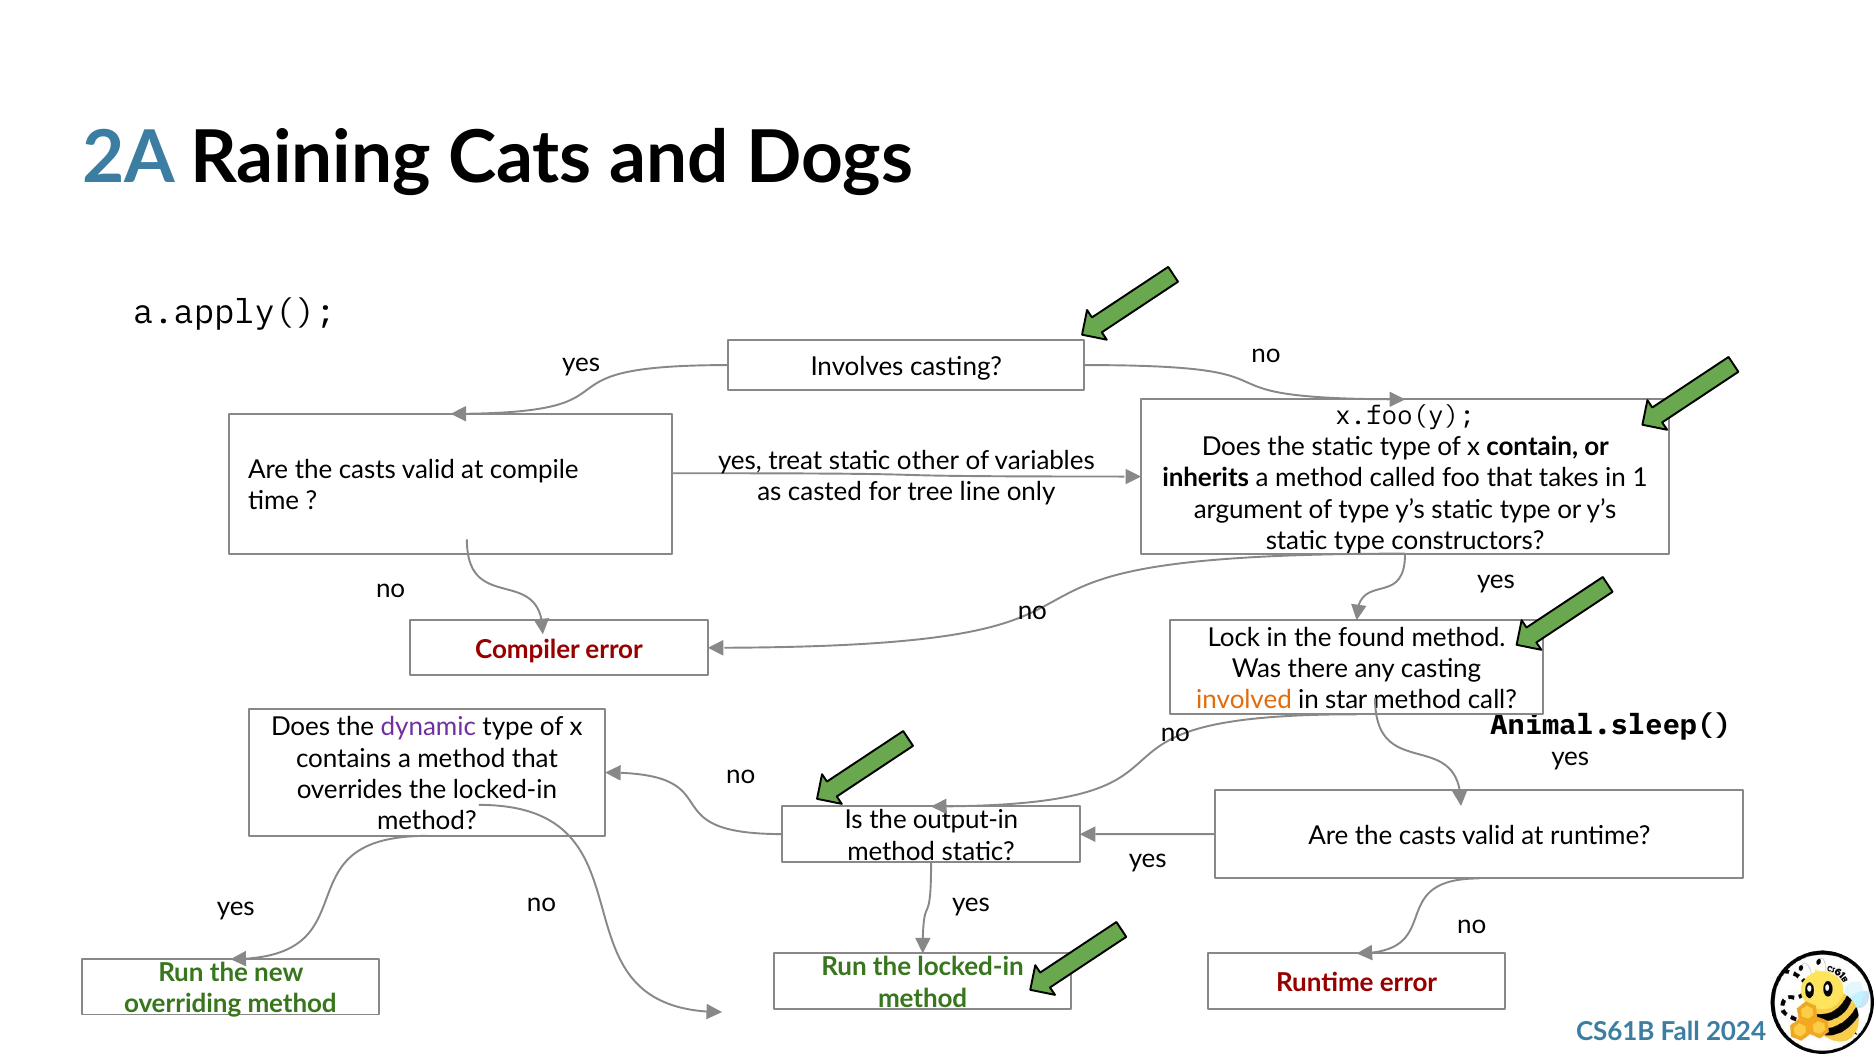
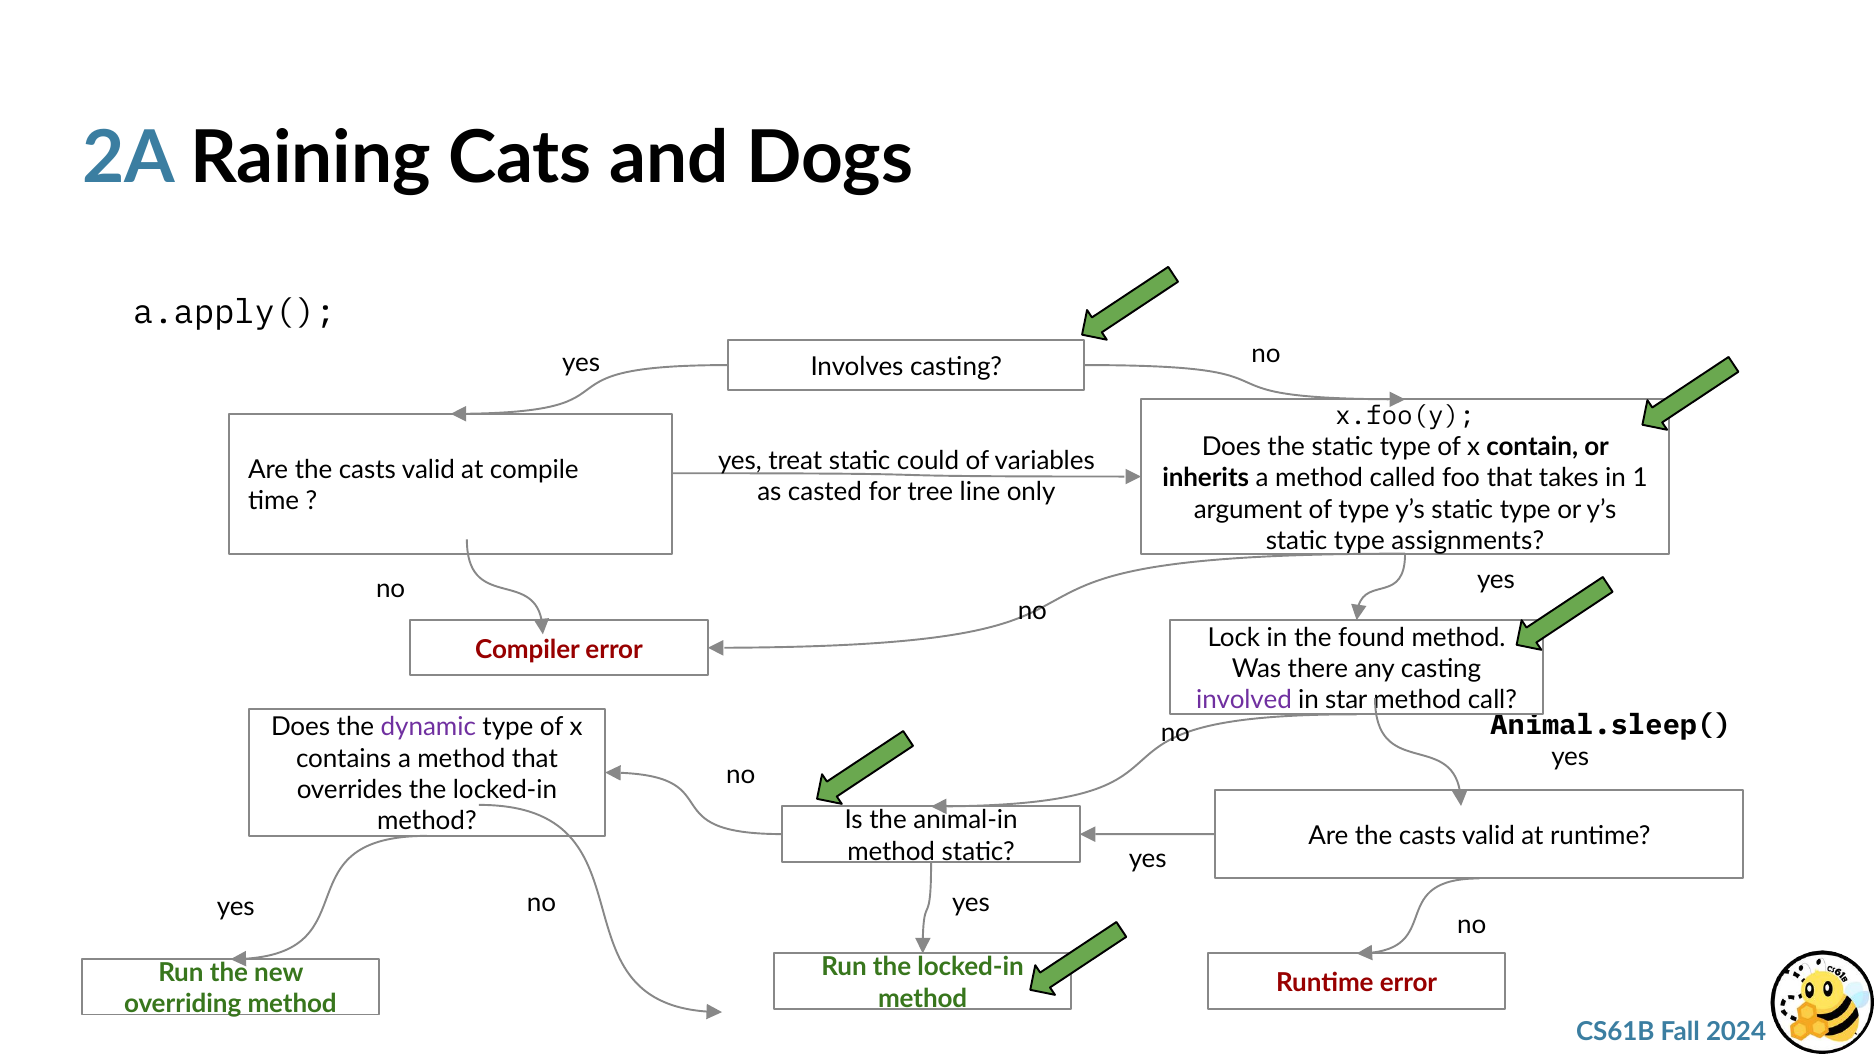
other: other -> could
constructors: constructors -> assignments
involved colour: orange -> purple
output-in: output-in -> animal-in
